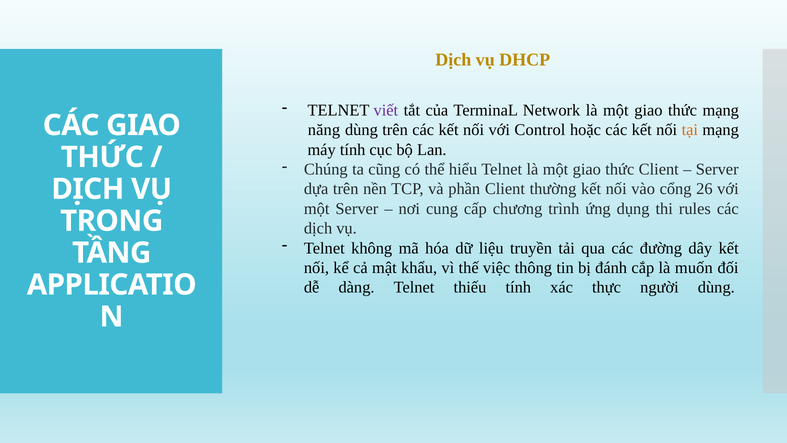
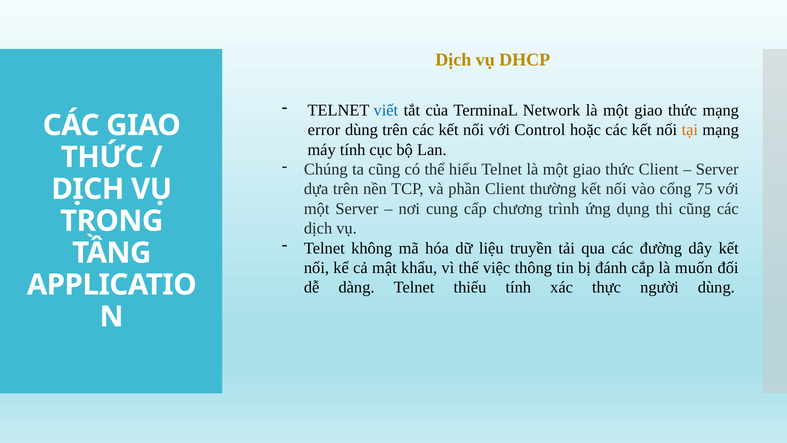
viết colour: purple -> blue
năng: năng -> error
26: 26 -> 75
thi rules: rules -> cũng
